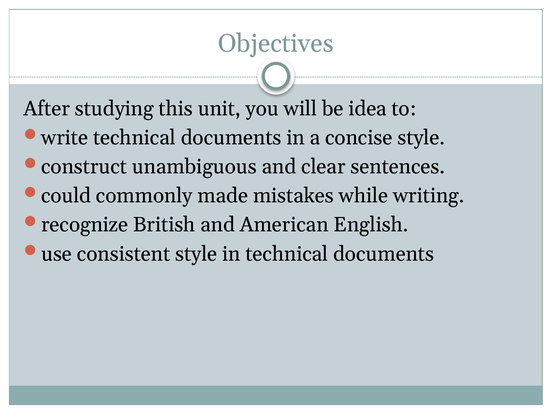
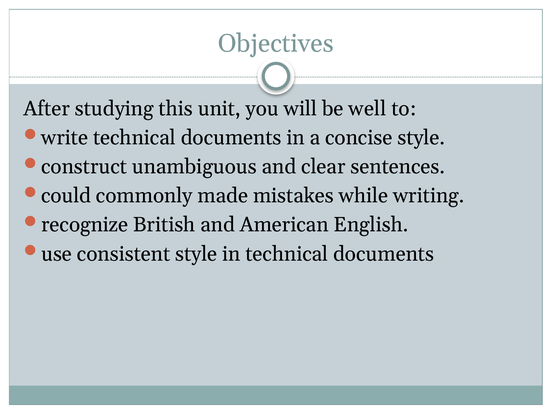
idea: idea -> well
